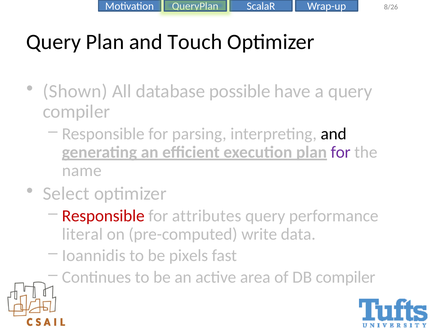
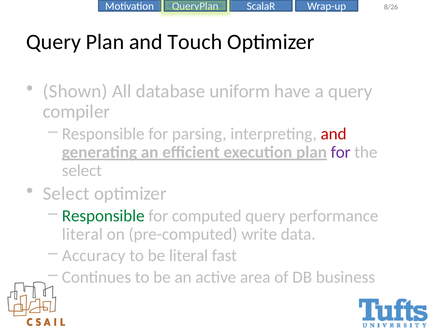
possible: possible -> uniform
and at (334, 134) colour: black -> red
name at (82, 171): name -> select
Responsible at (103, 216) colour: red -> green
attributes: attributes -> computed
Ioannidis: Ioannidis -> Accuracy
be pixels: pixels -> literal
DB compiler: compiler -> business
